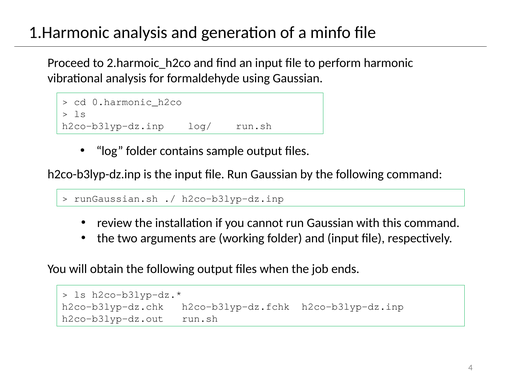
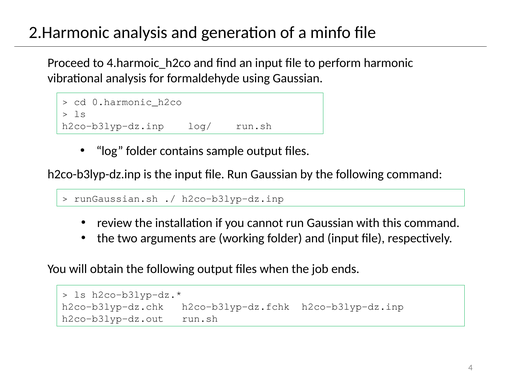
1.Harmonic: 1.Harmonic -> 2.Harmonic
2.harmoic_h2co: 2.harmoic_h2co -> 4.harmoic_h2co
